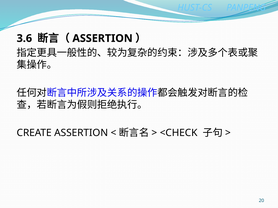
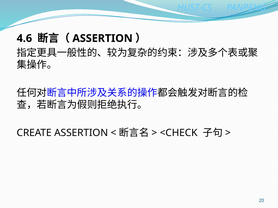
3.6: 3.6 -> 4.6
